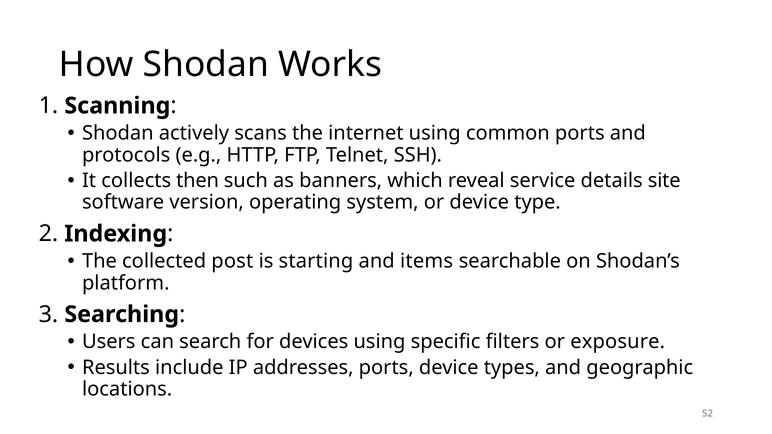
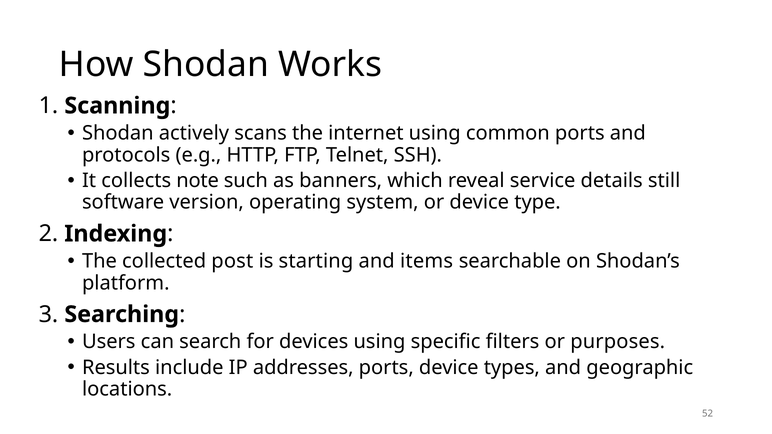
then: then -> note
site: site -> still
exposure: exposure -> purposes
